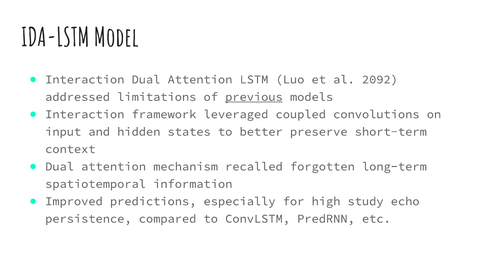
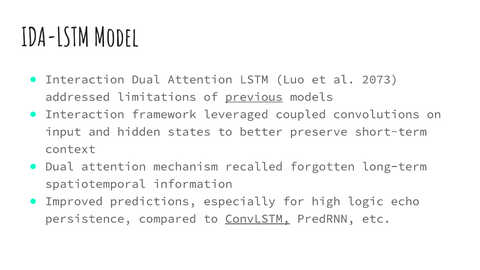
2092: 2092 -> 2073
study: study -> logic
ConvLSTM underline: none -> present
